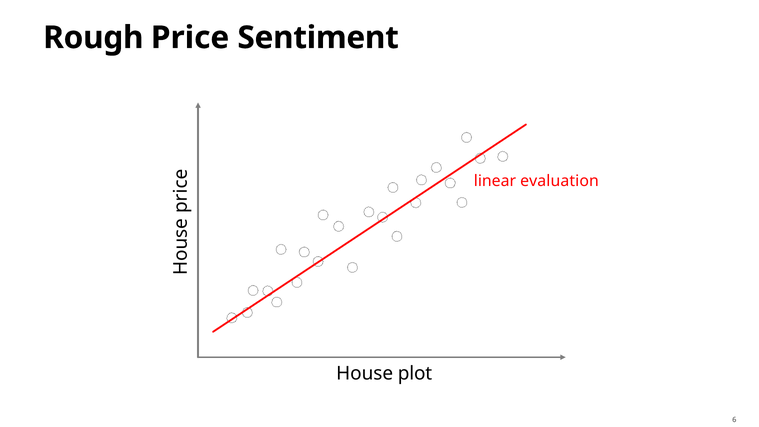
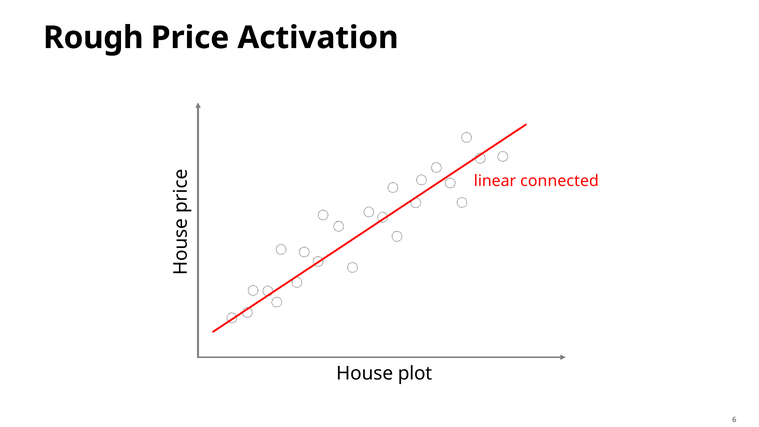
Sentiment: Sentiment -> Activation
evaluation: evaluation -> connected
